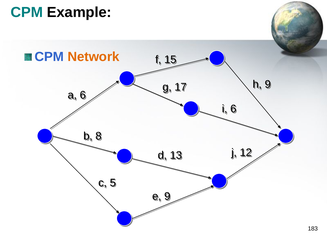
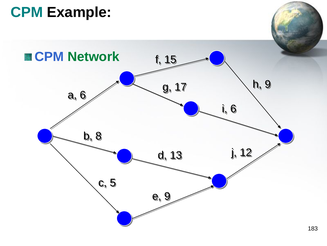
Network colour: orange -> green
